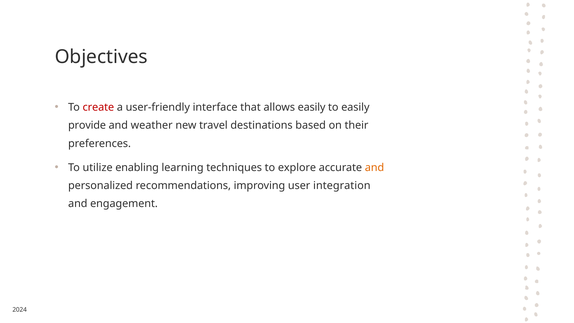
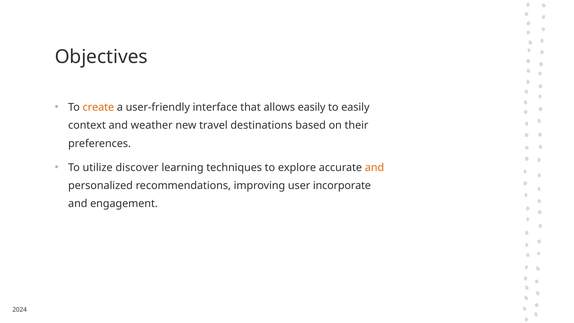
create colour: red -> orange
provide: provide -> context
enabling: enabling -> discover
integration: integration -> incorporate
